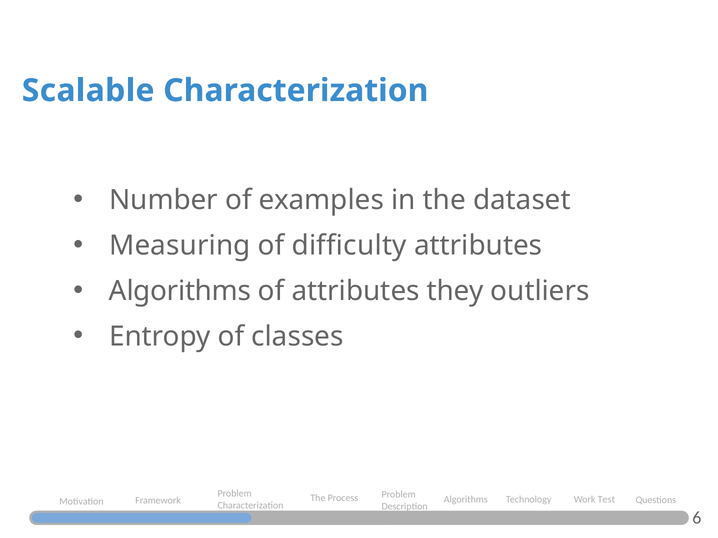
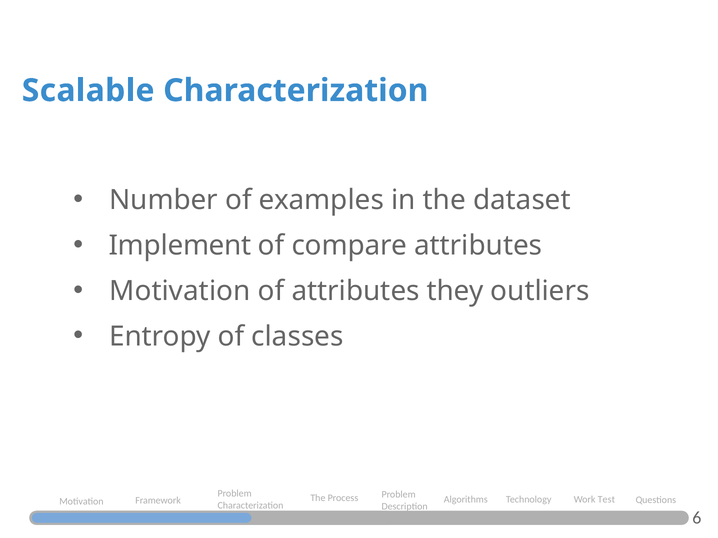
Measuring: Measuring -> Implement
difﬁculty: difﬁculty -> compare
Algorithms at (180, 291): Algorithms -> Motivation
